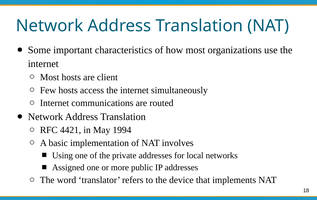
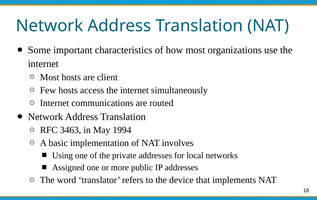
4421: 4421 -> 3463
